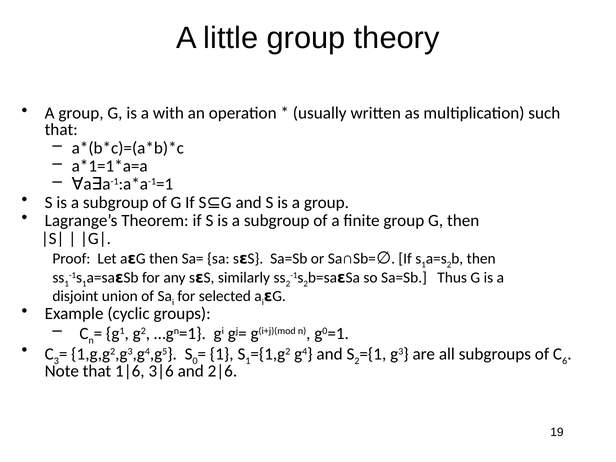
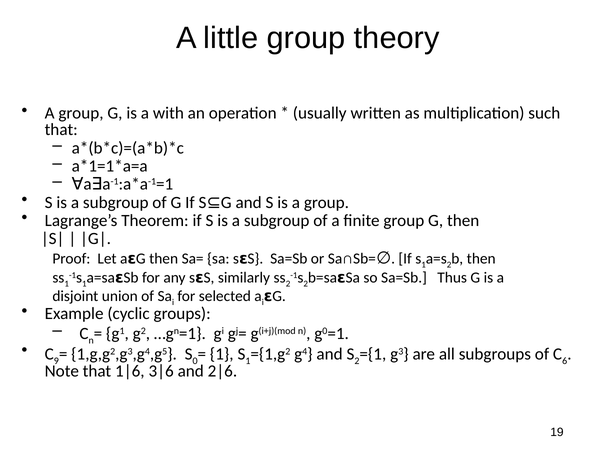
3: 3 -> 9
